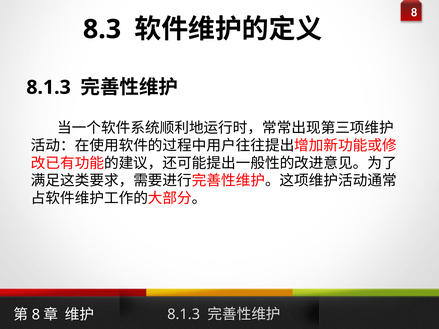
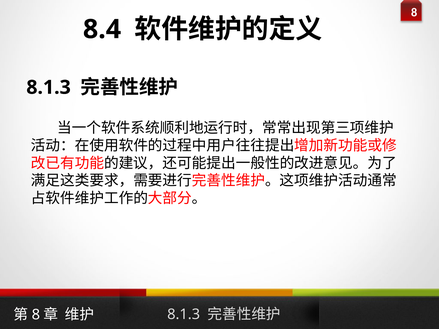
8.3: 8.3 -> 8.4
